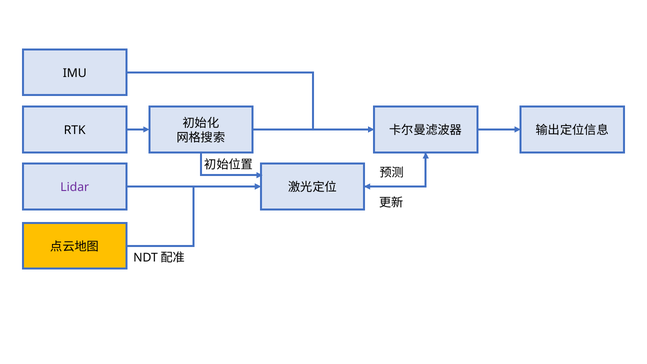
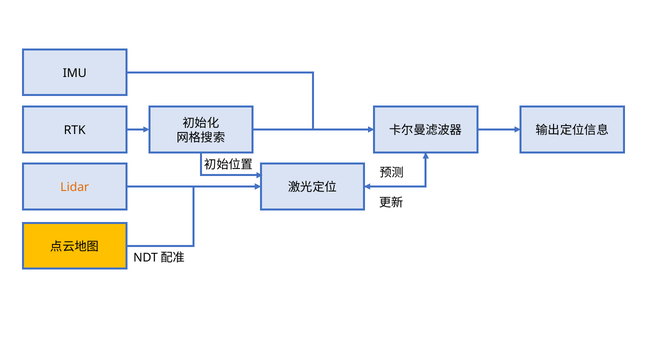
Lidar colour: purple -> orange
